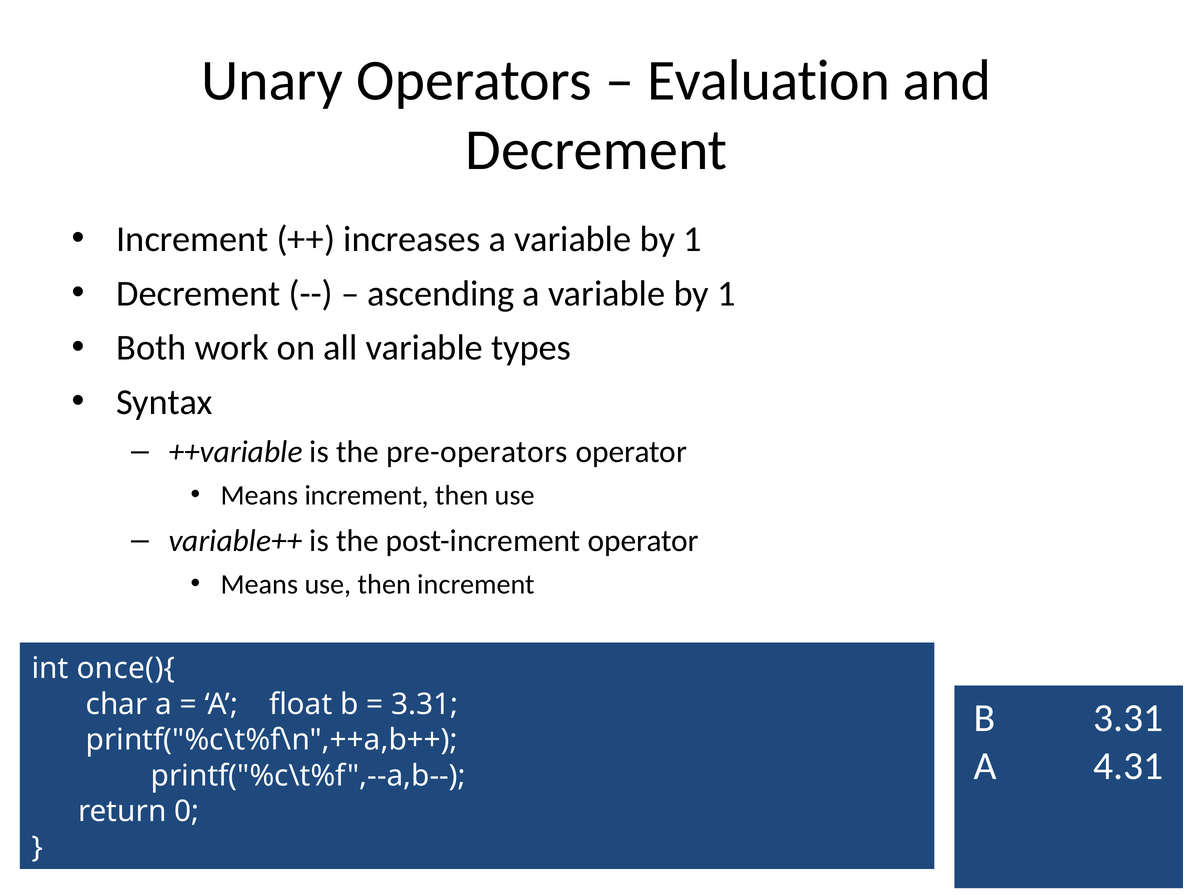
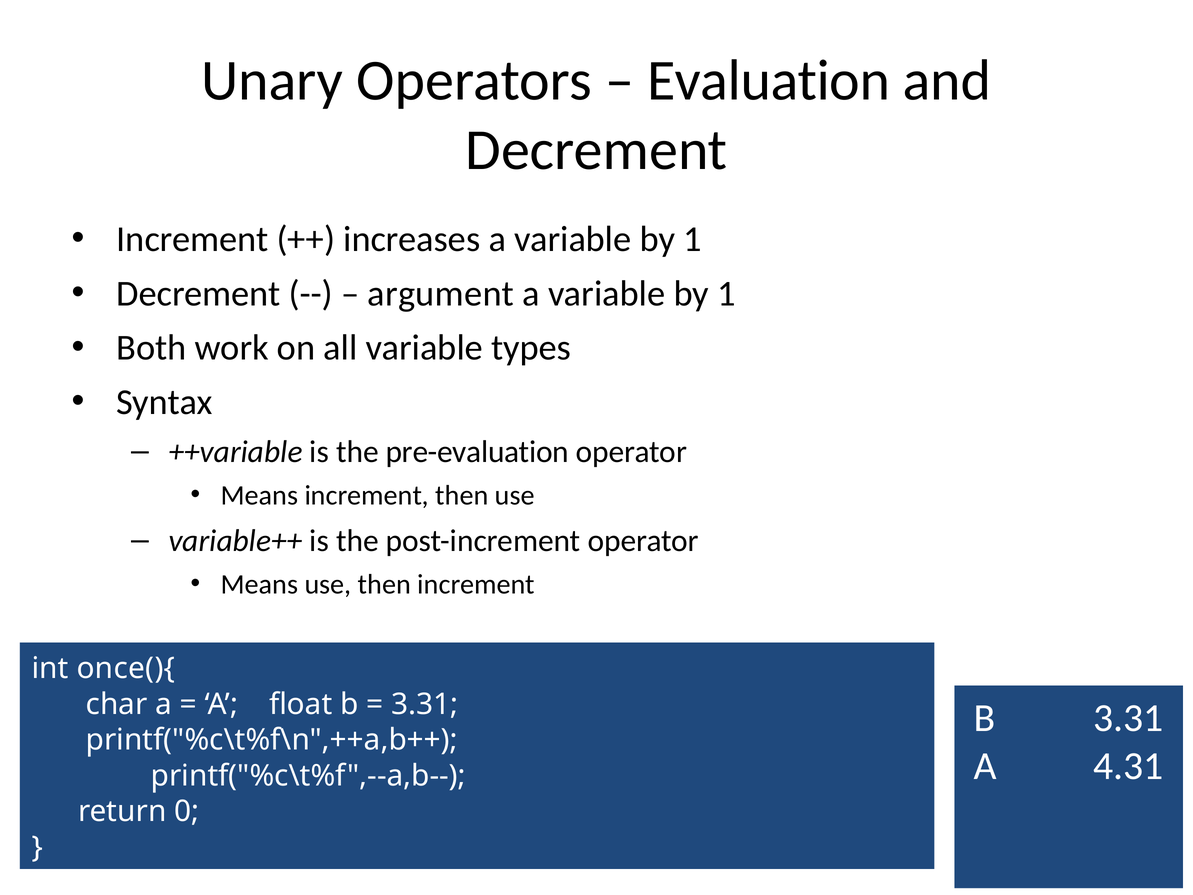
ascending: ascending -> argument
pre-operators: pre-operators -> pre-evaluation
